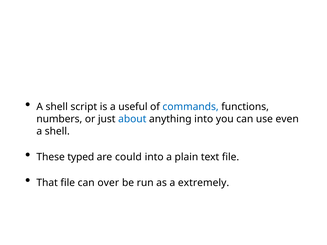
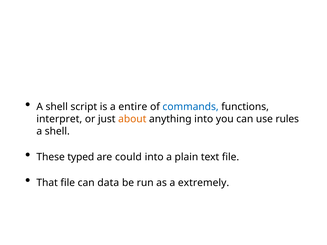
useful: useful -> entire
numbers: numbers -> interpret
about colour: blue -> orange
even: even -> rules
over: over -> data
